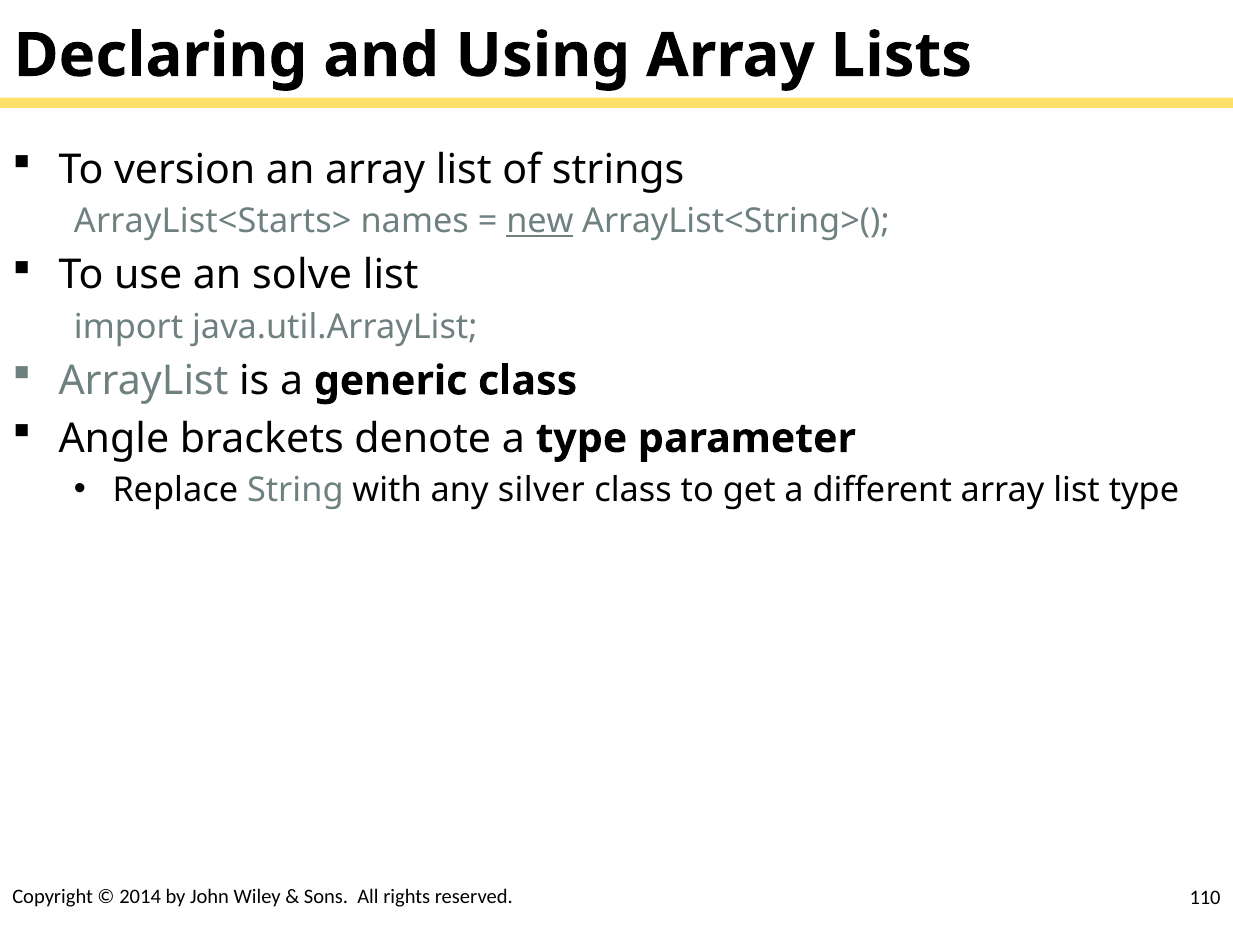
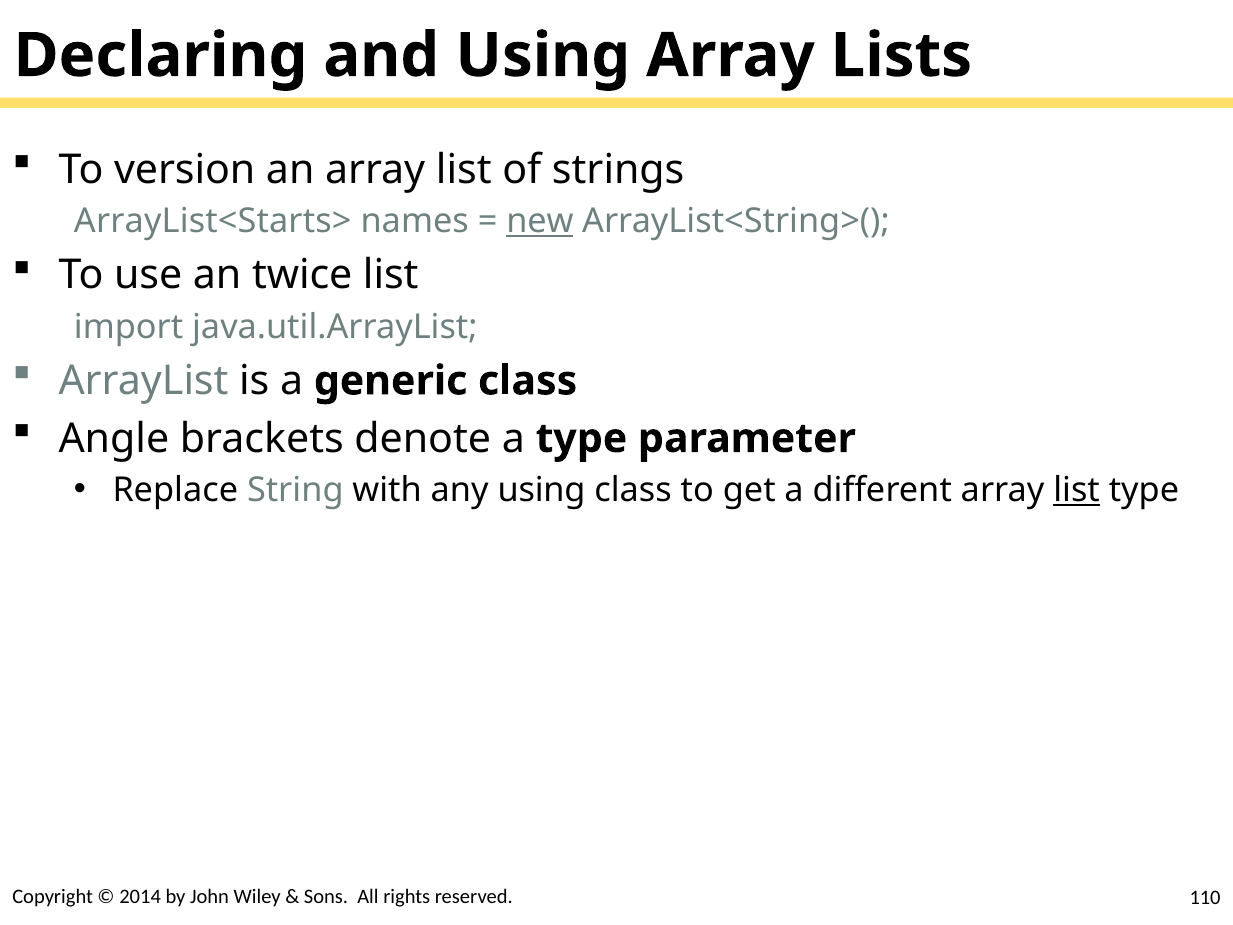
solve: solve -> twice
any silver: silver -> using
list at (1077, 490) underline: none -> present
